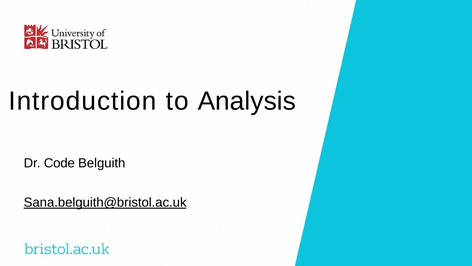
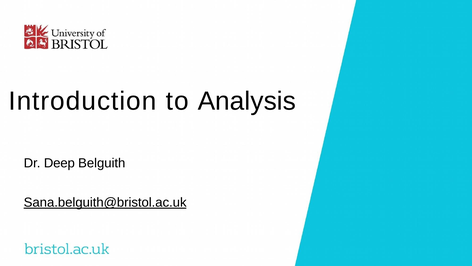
Code: Code -> Deep
